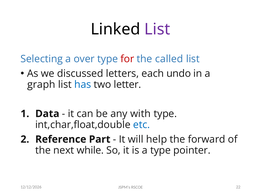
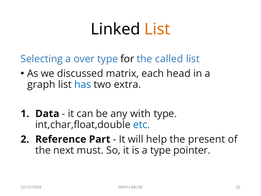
List at (157, 29) colour: purple -> orange
for colour: red -> black
letters: letters -> matrix
undo: undo -> head
letter: letter -> extra
forward: forward -> present
while: while -> must
